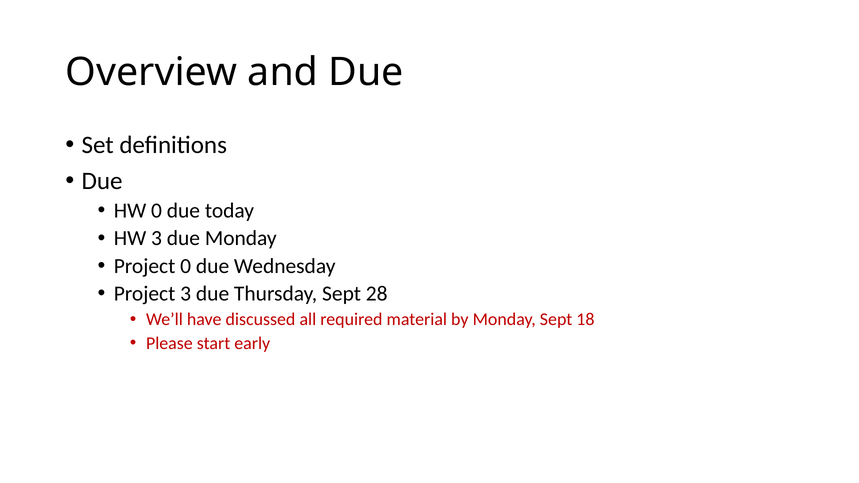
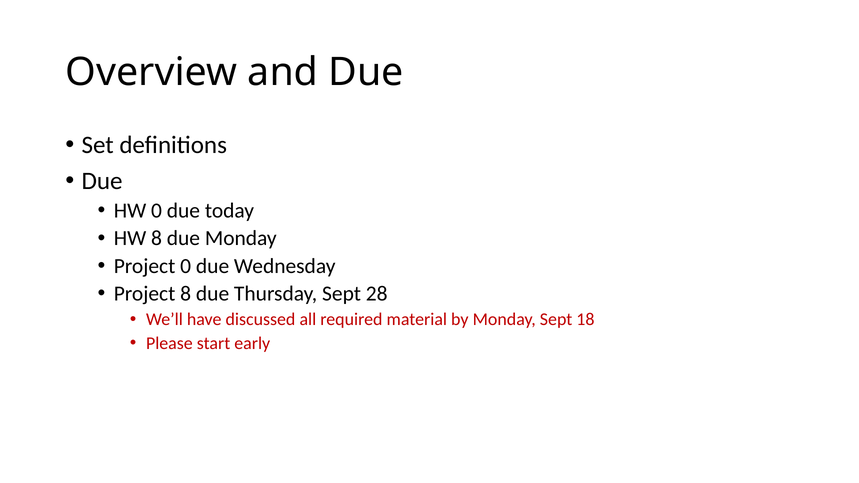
HW 3: 3 -> 8
Project 3: 3 -> 8
